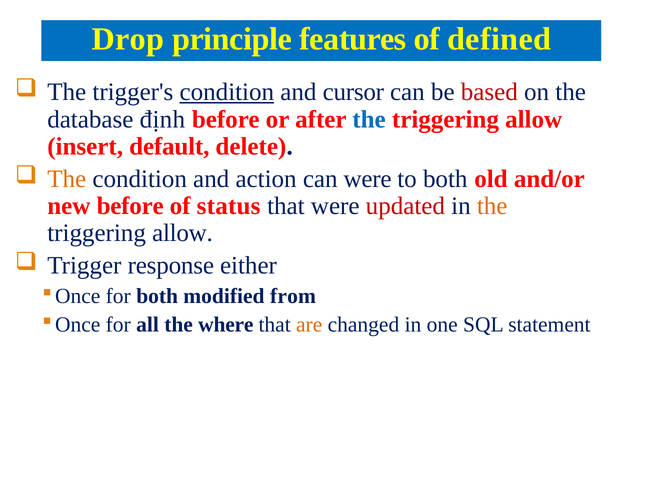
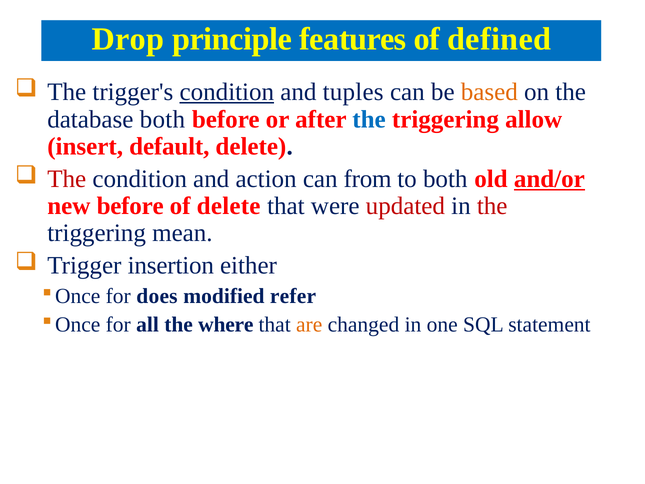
cursor: cursor -> tuples
based colour: red -> orange
database định: định -> both
The at (67, 179) colour: orange -> red
can were: were -> from
and/or underline: none -> present
of status: status -> delete
the at (492, 206) colour: orange -> red
allow at (182, 233): allow -> mean
response: response -> insertion
for both: both -> does
from: from -> refer
